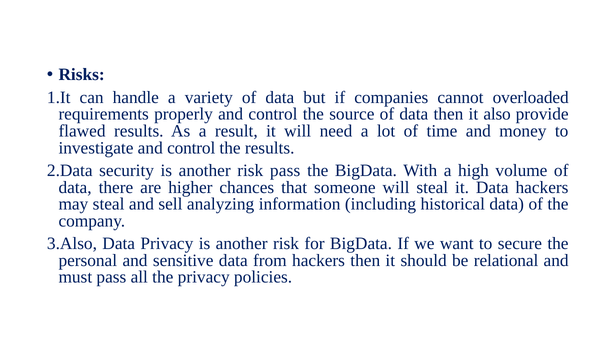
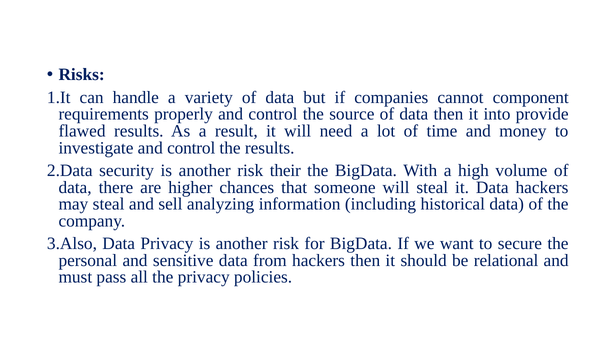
overloaded: overloaded -> component
also: also -> into
risk pass: pass -> their
